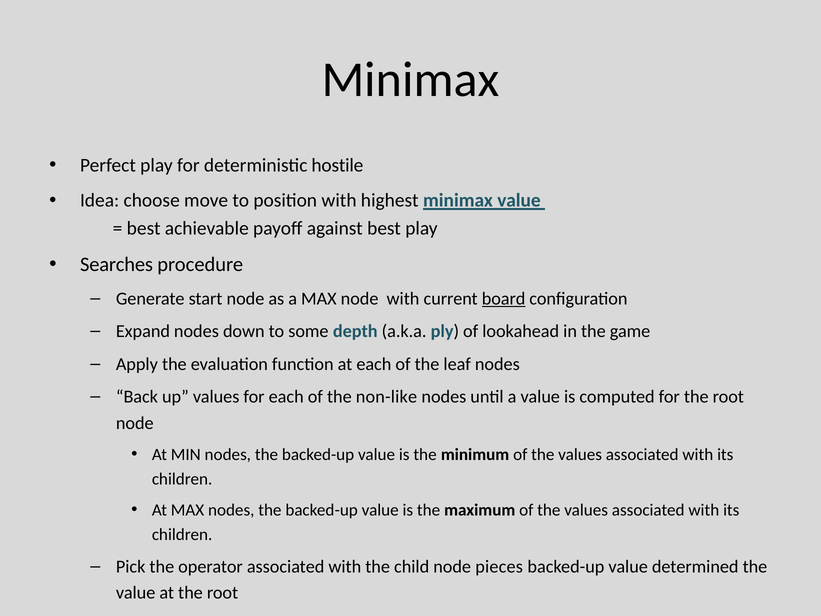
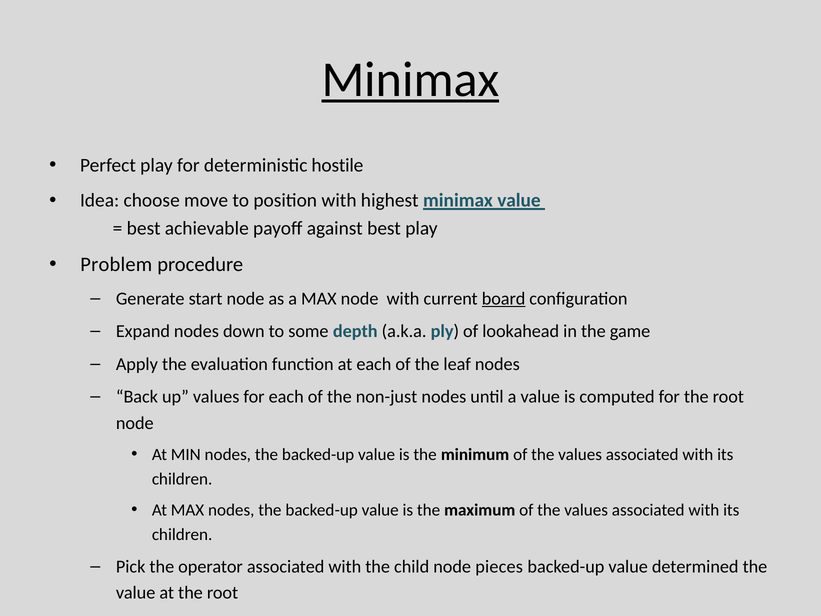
Minimax at (410, 79) underline: none -> present
Searches: Searches -> Problem
non-like: non-like -> non-just
